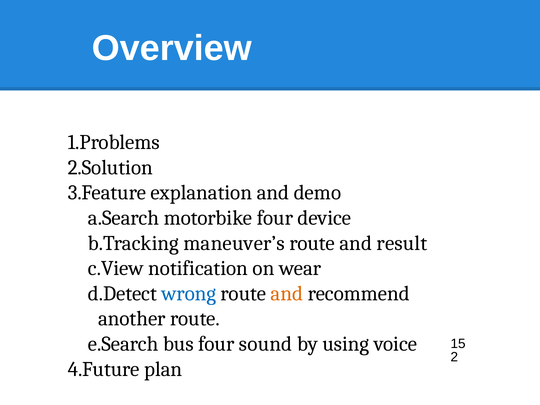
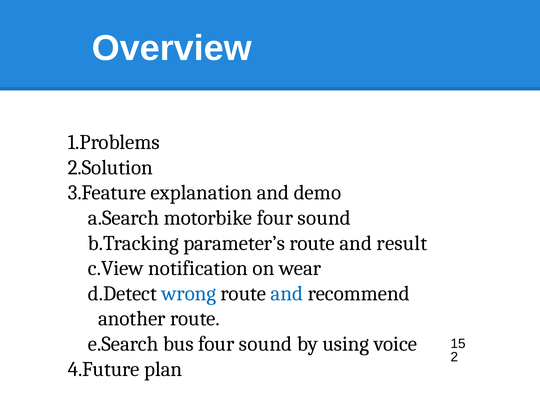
motorbike four device: device -> sound
maneuver’s: maneuver’s -> parameter’s
and at (287, 294) colour: orange -> blue
